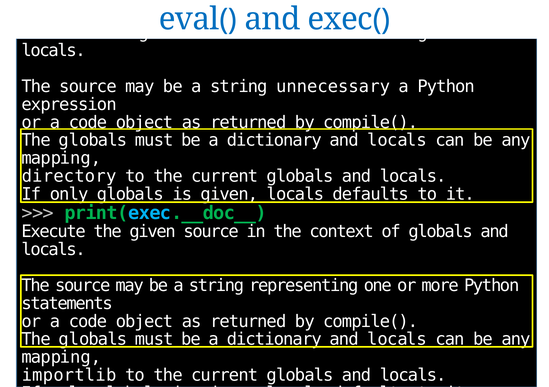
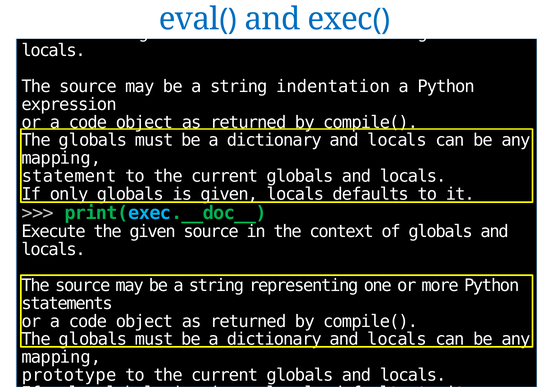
unnecessary: unnecessary -> indentation
directory: directory -> statement
importlib: importlib -> prototype
